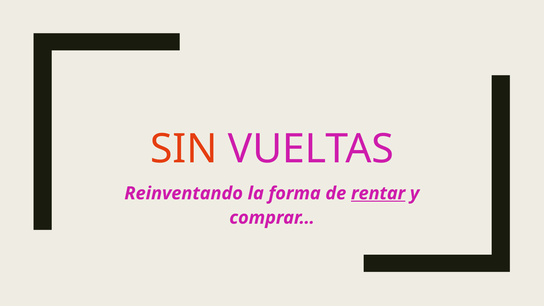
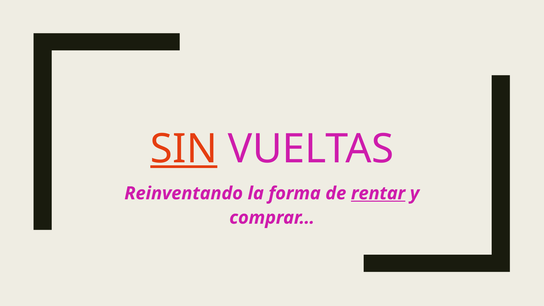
SIN underline: none -> present
